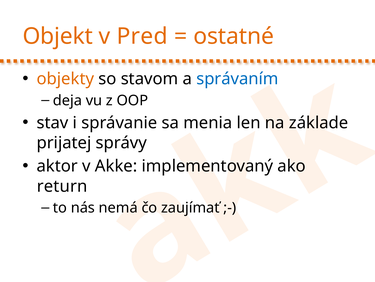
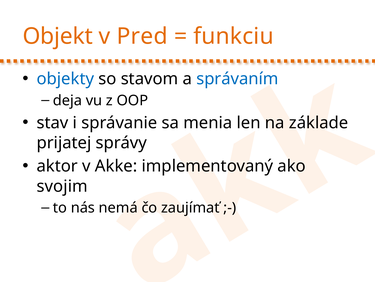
ostatné: ostatné -> funkciu
objekty colour: orange -> blue
return: return -> svojim
